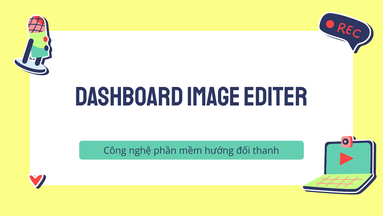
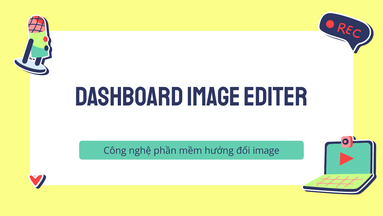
đối thanh: thanh -> image
